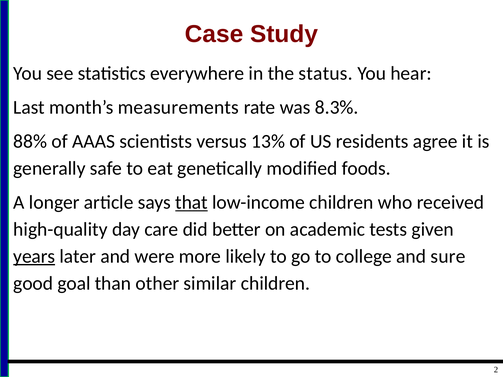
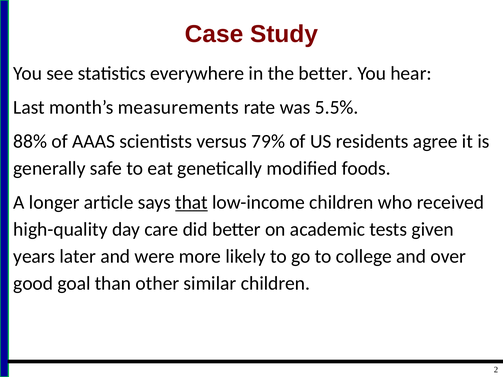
the status: status -> better
8.3%: 8.3% -> 5.5%
13%: 13% -> 79%
years underline: present -> none
sure: sure -> over
